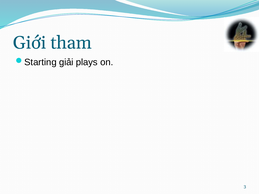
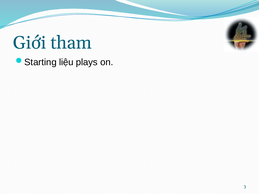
giải: giải -> liệu
